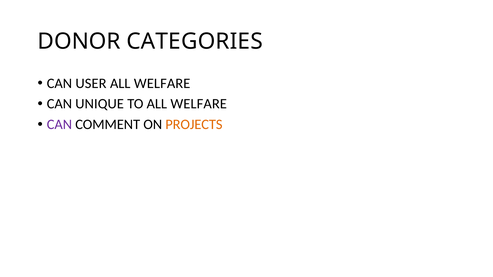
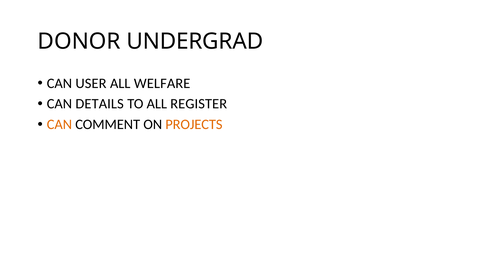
CATEGORIES: CATEGORIES -> UNDERGRAD
UNIQUE: UNIQUE -> DETAILS
TO ALL WELFARE: WELFARE -> REGISTER
CAN at (59, 125) colour: purple -> orange
